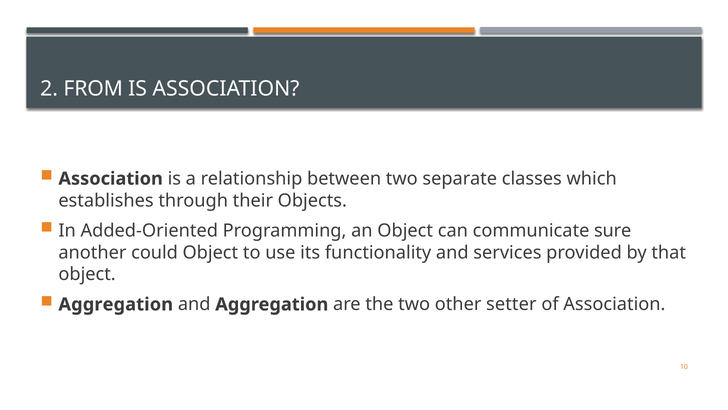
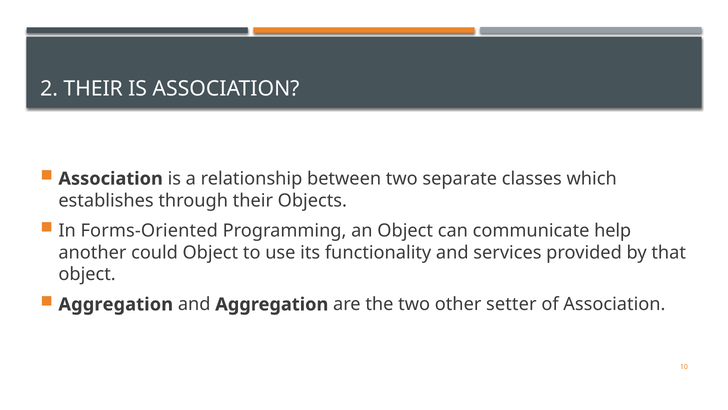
2 FROM: FROM -> THEIR
Added-Oriented: Added-Oriented -> Forms-Oriented
sure: sure -> help
